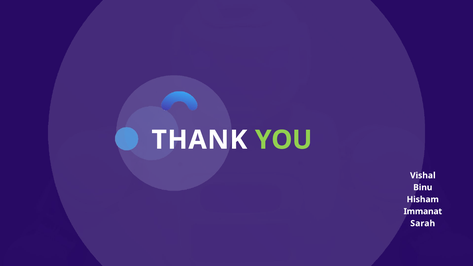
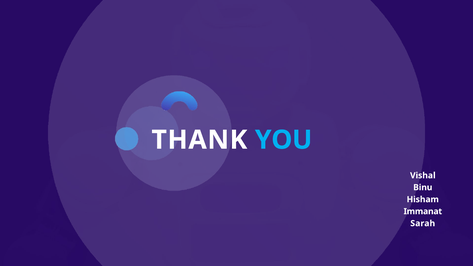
YOU colour: light green -> light blue
